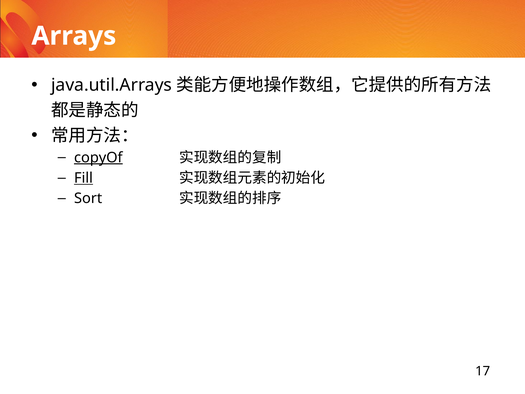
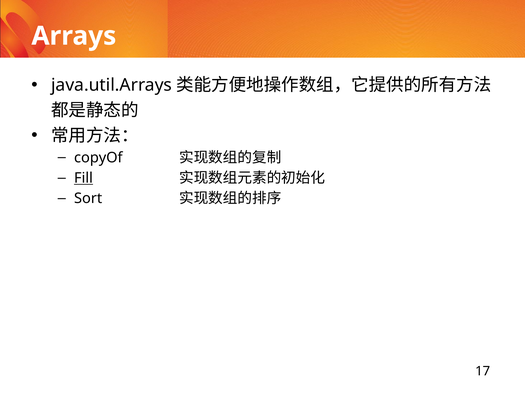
copyOf underline: present -> none
